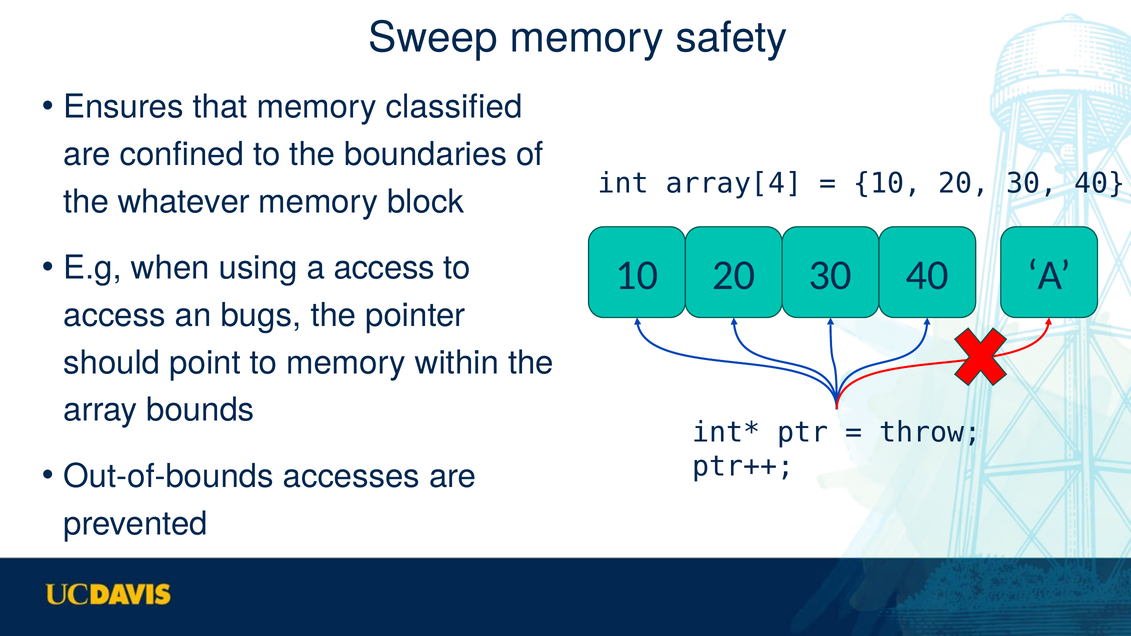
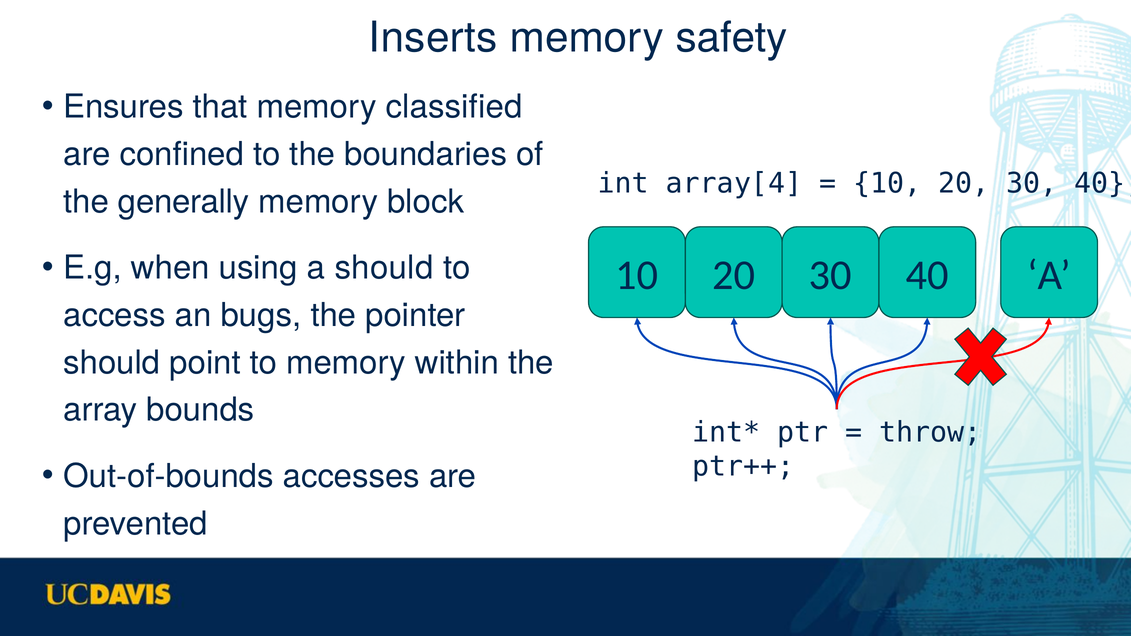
Sweep: Sweep -> Inserts
whatever: whatever -> generally
a access: access -> should
